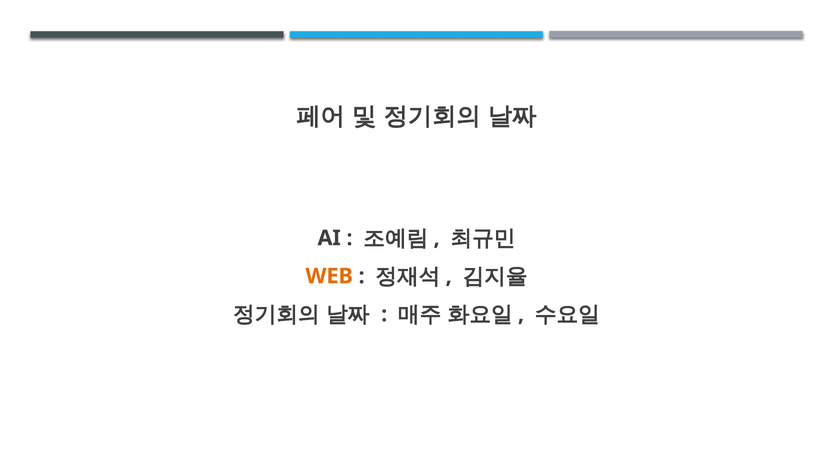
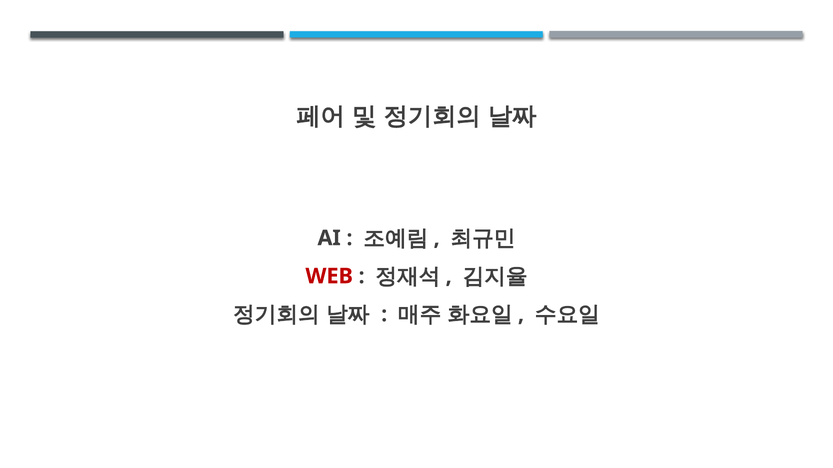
WEB colour: orange -> red
